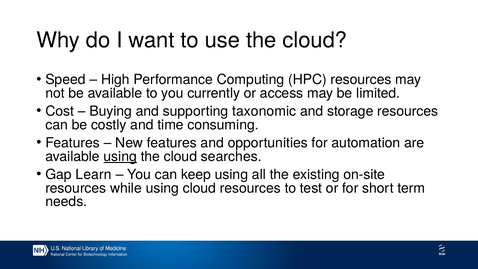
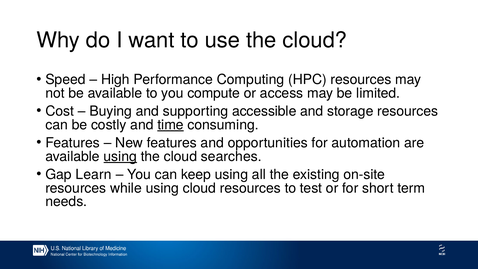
currently: currently -> compute
taxonomic: taxonomic -> accessible
time underline: none -> present
